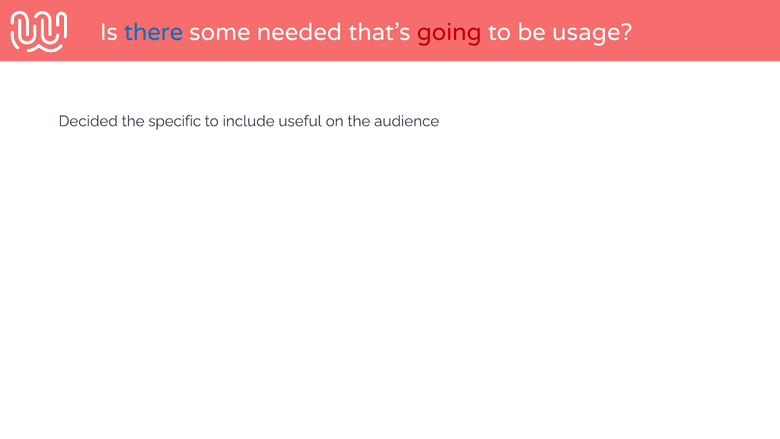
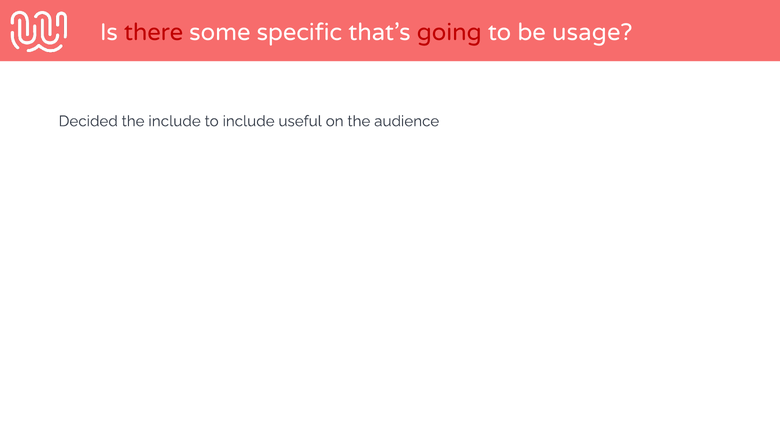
there colour: blue -> red
needed: needed -> specific
the specific: specific -> include
